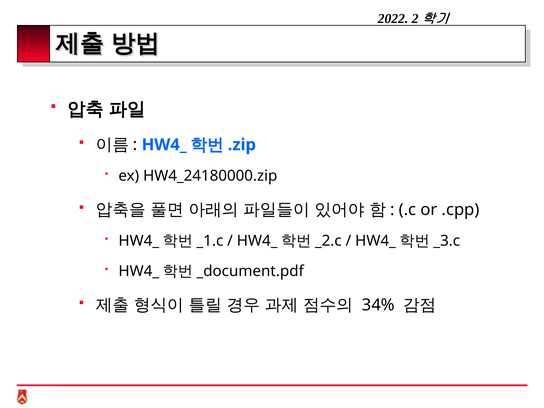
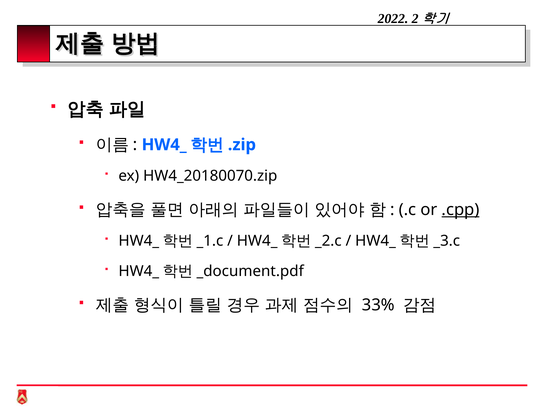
HW4_24180000.zip: HW4_24180000.zip -> HW4_20180070.zip
.cpp underline: none -> present
34%: 34% -> 33%
